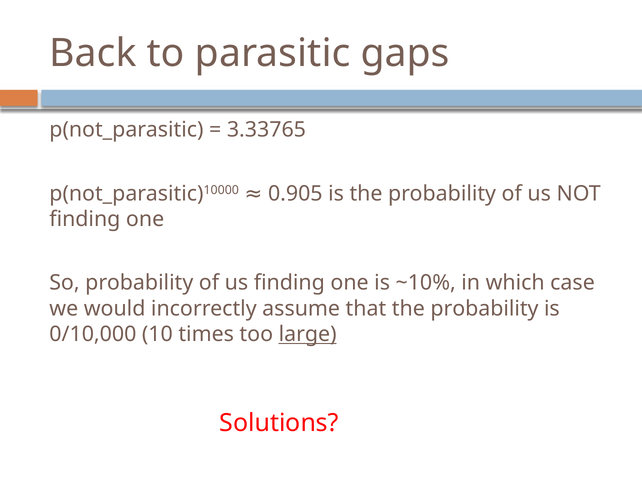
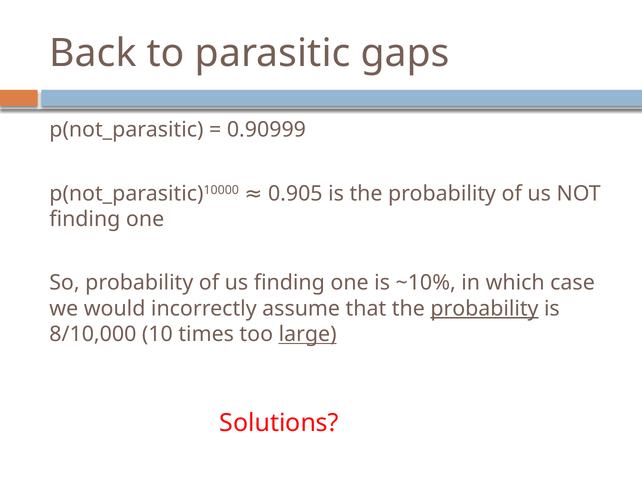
3.33765: 3.33765 -> 0.90999
probability at (484, 309) underline: none -> present
0/10,000: 0/10,000 -> 8/10,000
